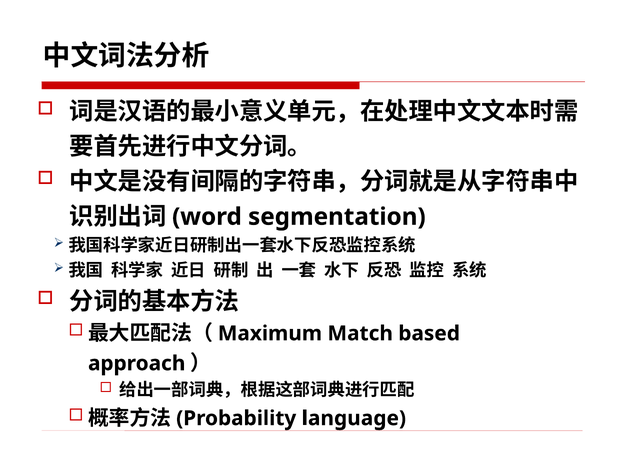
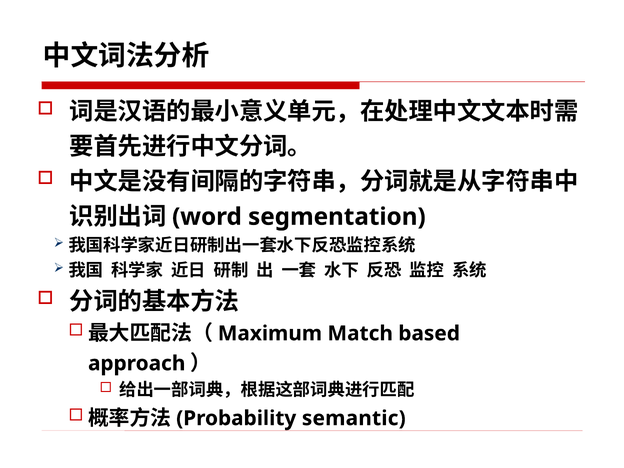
language: language -> semantic
